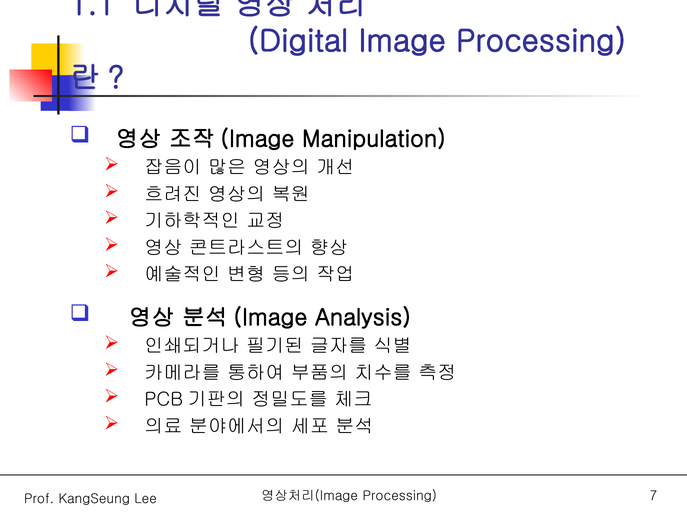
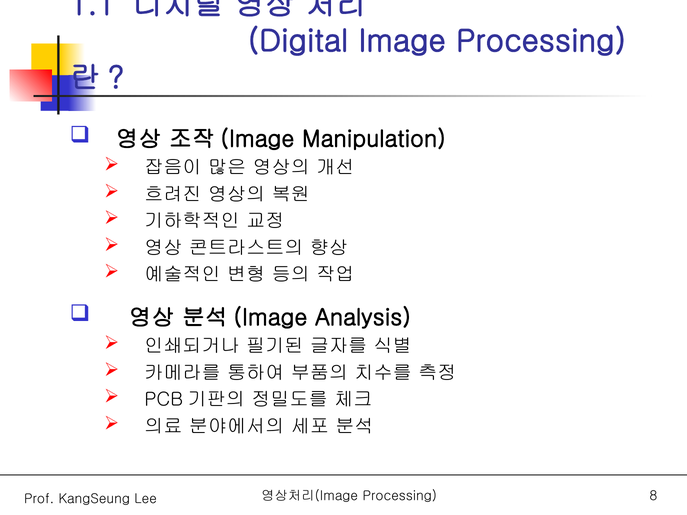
7: 7 -> 8
